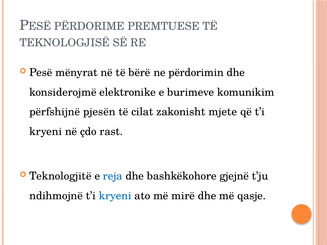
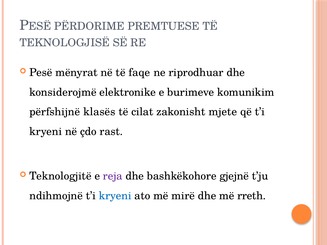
bërë: bërë -> faqe
përdorimin: përdorimin -> riprodhuar
pjesën: pjesën -> klasës
reja colour: blue -> purple
qasje: qasje -> rreth
